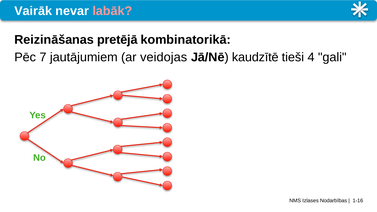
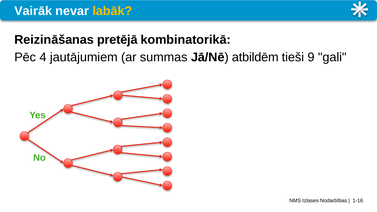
labāk colour: pink -> yellow
7: 7 -> 4
veidojas: veidojas -> summas
kaudzītē: kaudzītē -> atbildēm
4: 4 -> 9
